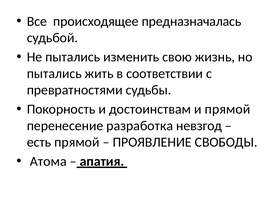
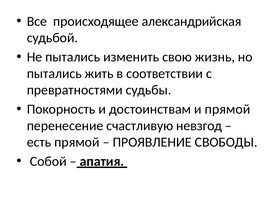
предназначалась: предназначалась -> александрийская
разработка: разработка -> счастливую
Атома: Атома -> Собой
